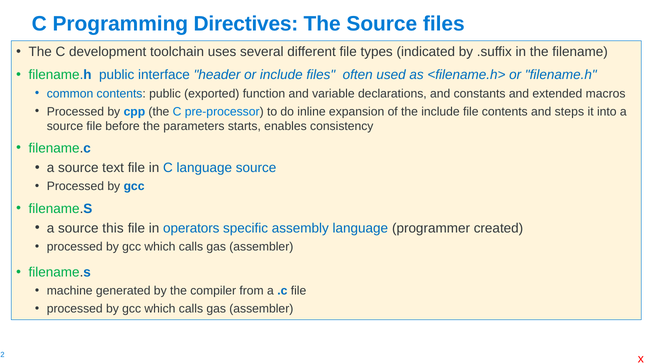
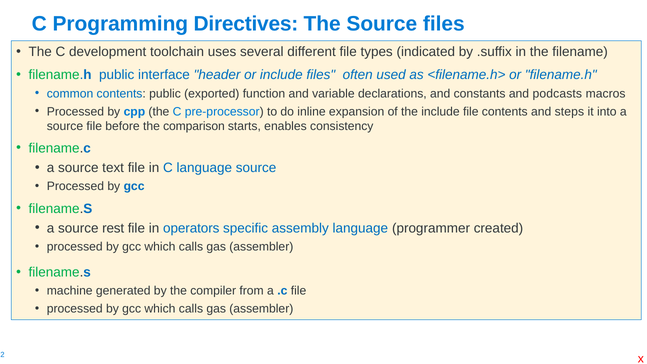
extended: extended -> podcasts
parameters: parameters -> comparison
this: this -> rest
